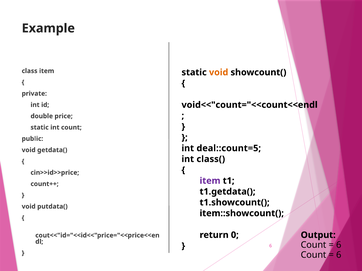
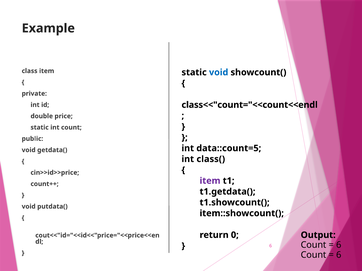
void at (219, 72) colour: orange -> blue
void<<"count="<<count<<endl: void<<"count="<<count<<endl -> class<<"count="<<count<<endl
deal::count=5: deal::count=5 -> data::count=5
